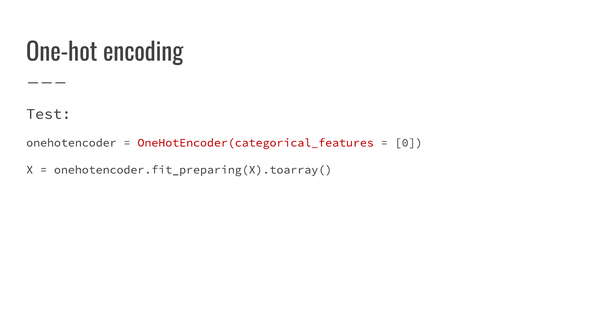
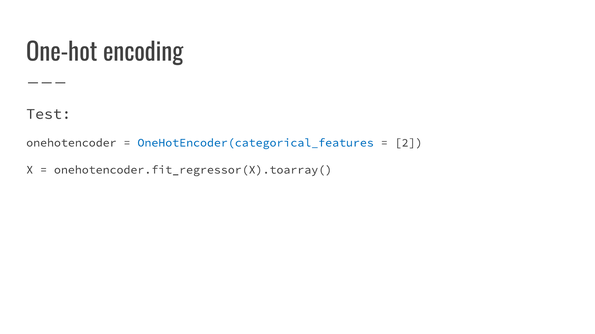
OneHotEncoder(categorical_features colour: red -> blue
0: 0 -> 2
onehotencoder.fit_preparing(X).toarray(: onehotencoder.fit_preparing(X).toarray( -> onehotencoder.fit_regressor(X).toarray(
